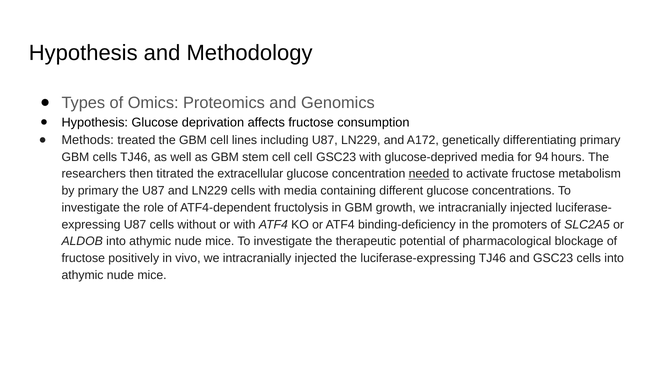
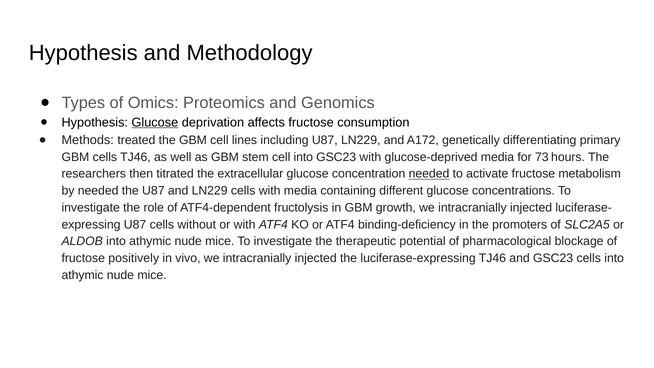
Glucose at (155, 122) underline: none -> present
cell cell: cell -> into
94: 94 -> 73
by primary: primary -> needed
